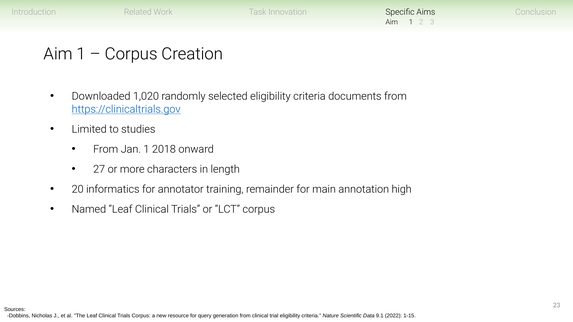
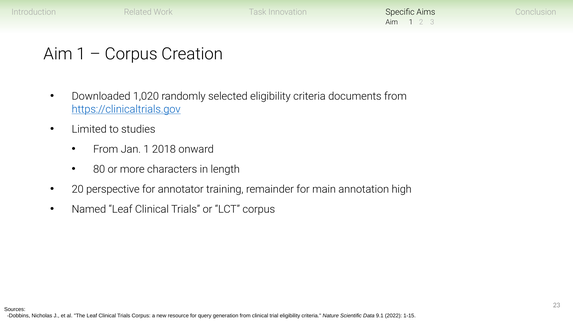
27: 27 -> 80
informatics: informatics -> perspective
